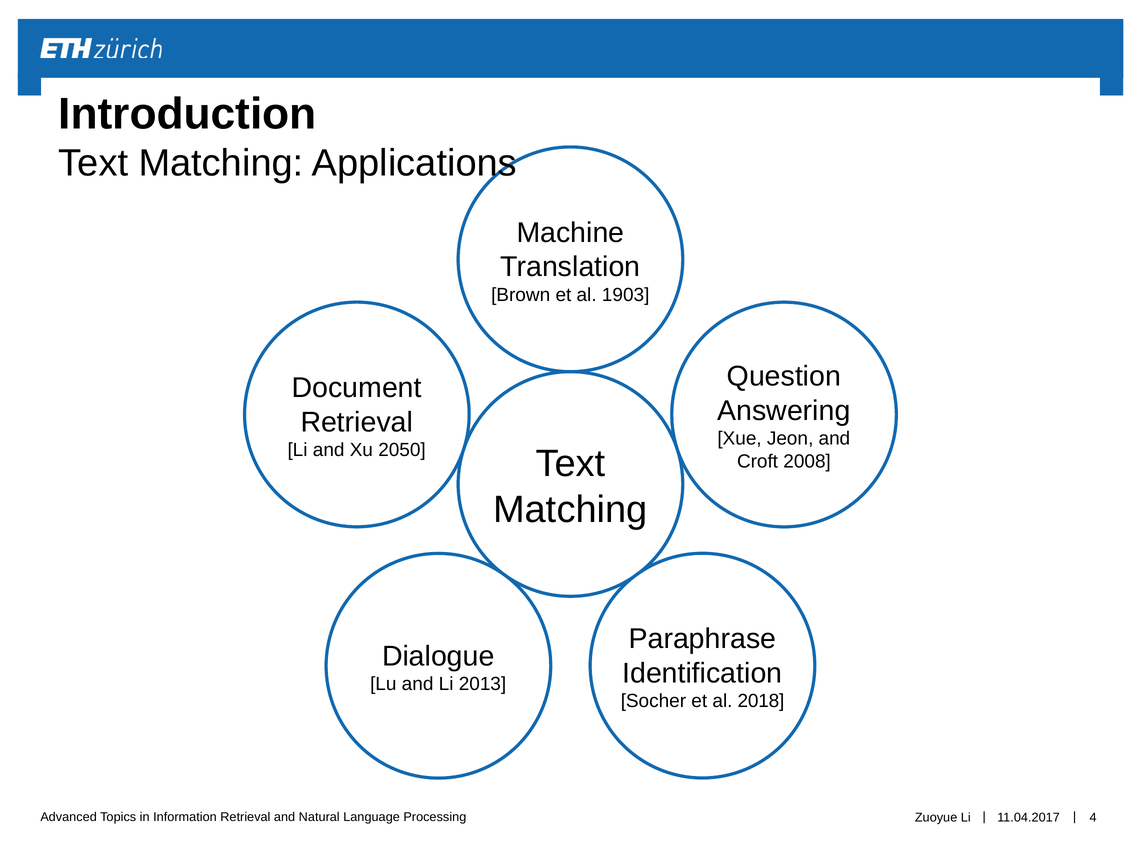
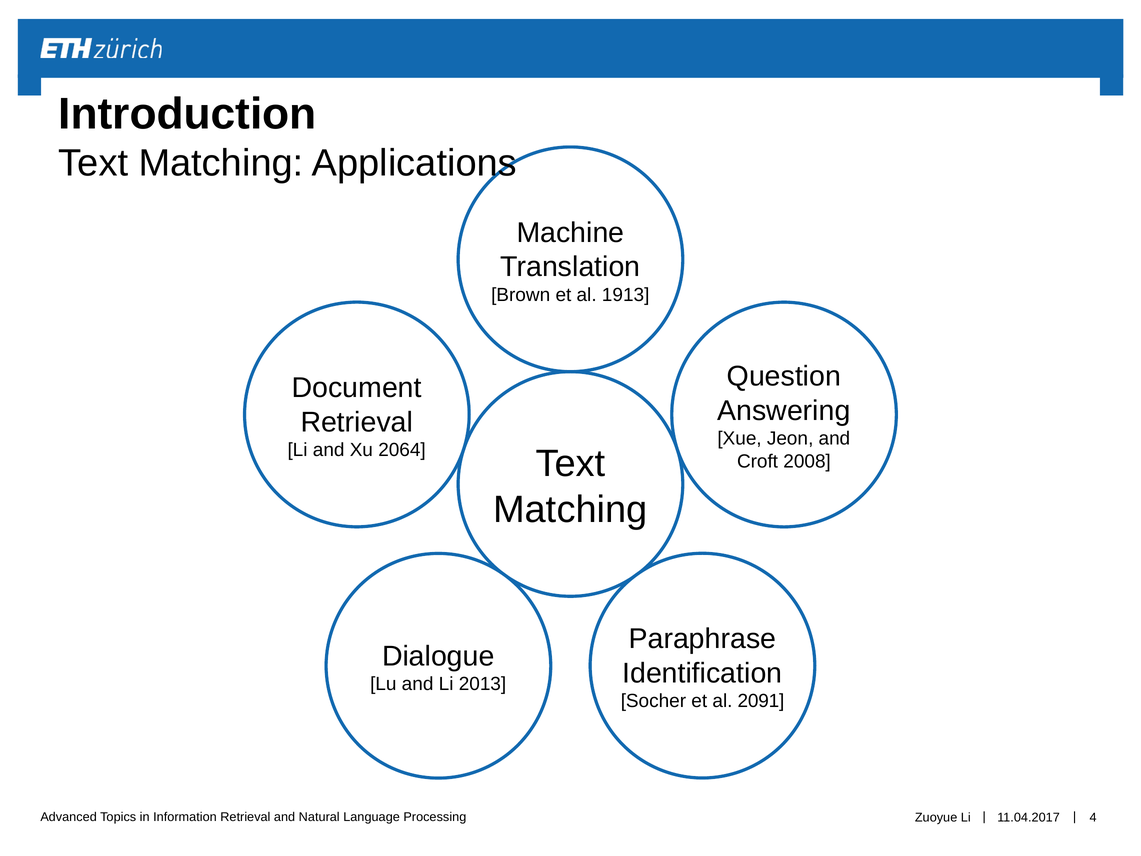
1903: 1903 -> 1913
2050: 2050 -> 2064
2018: 2018 -> 2091
